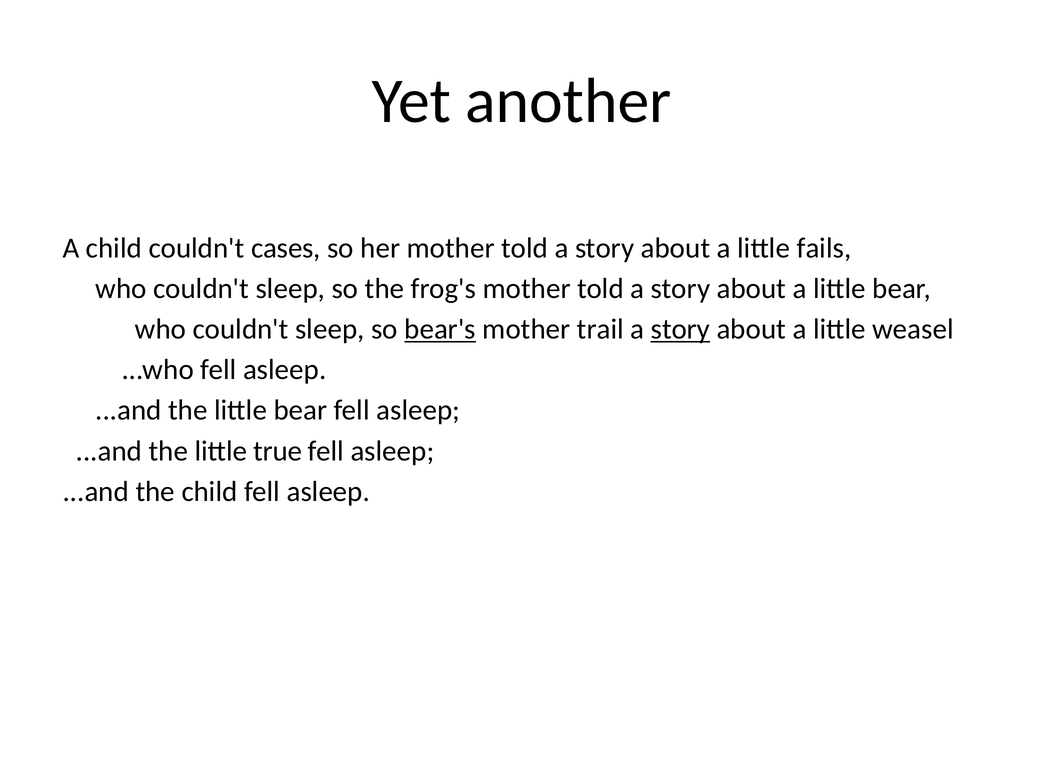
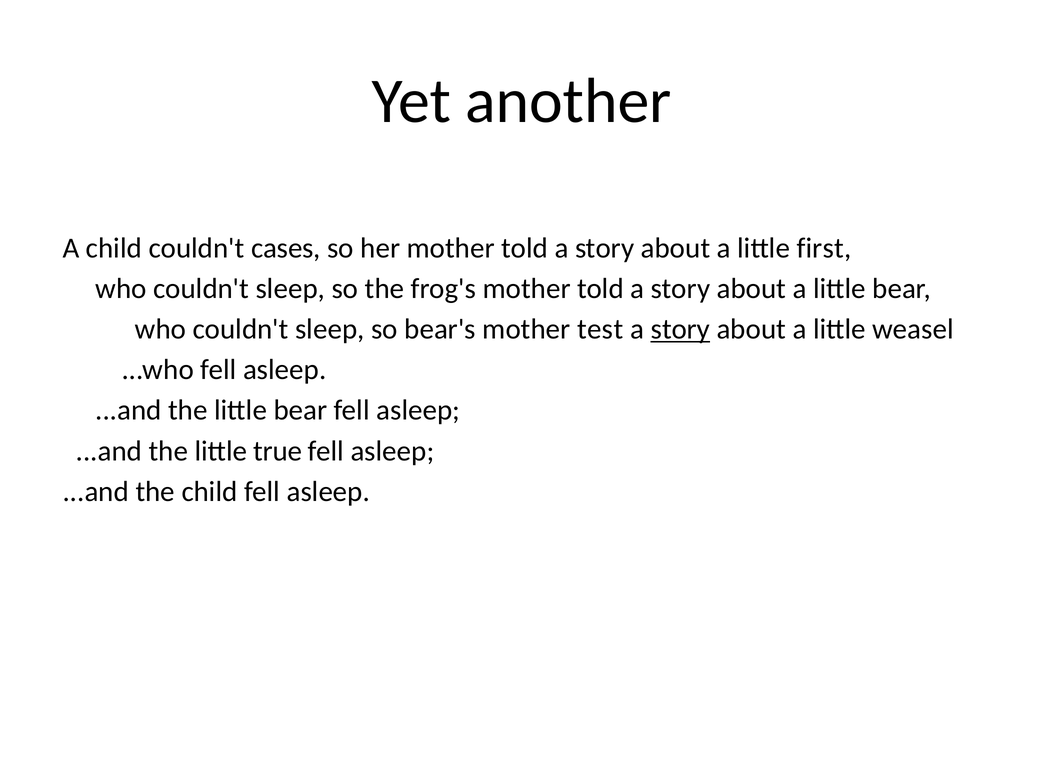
fails: fails -> first
bear's underline: present -> none
trail: trail -> test
